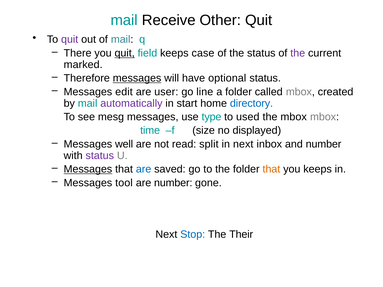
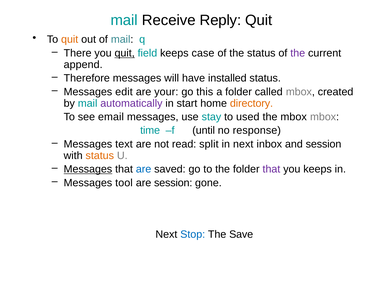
Other: Other -> Reply
quit at (70, 40) colour: purple -> orange
marked: marked -> append
messages at (137, 78) underline: present -> none
optional: optional -> installed
user: user -> your
line: line -> this
directory colour: blue -> orange
mesg: mesg -> email
type: type -> stay
size: size -> until
displayed: displayed -> response
well: well -> text
and number: number -> session
status at (100, 156) colour: purple -> orange
that at (271, 169) colour: orange -> purple
are number: number -> session
Their: Their -> Save
